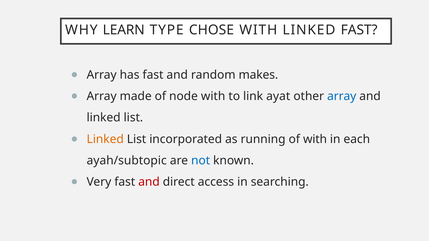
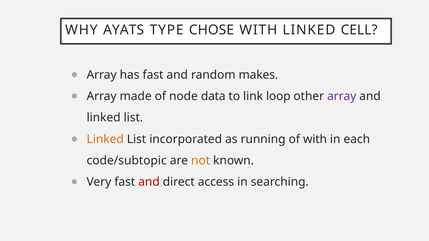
LEARN: LEARN -> AYATS
LINKED FAST: FAST -> CELL
node with: with -> data
ayat: ayat -> loop
array at (342, 96) colour: blue -> purple
ayah/subtopic: ayah/subtopic -> code/subtopic
not colour: blue -> orange
